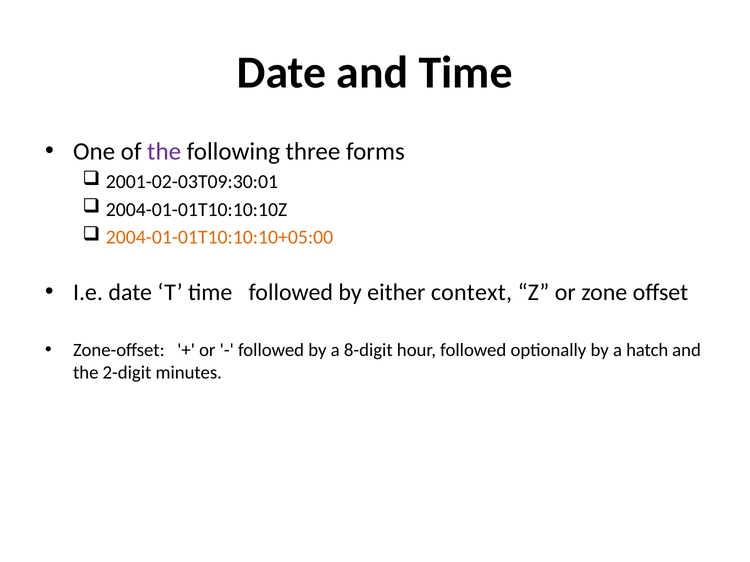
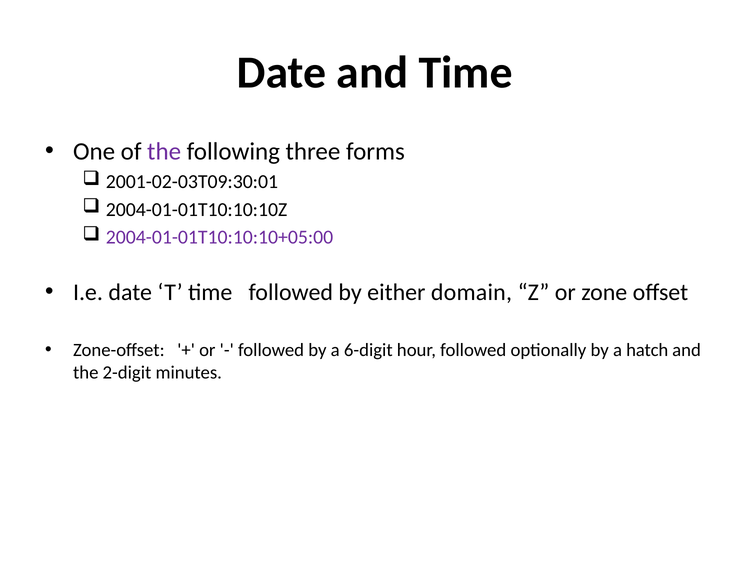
2004-01-01T10:10:10+05:00 colour: orange -> purple
context: context -> domain
8-digit: 8-digit -> 6-digit
